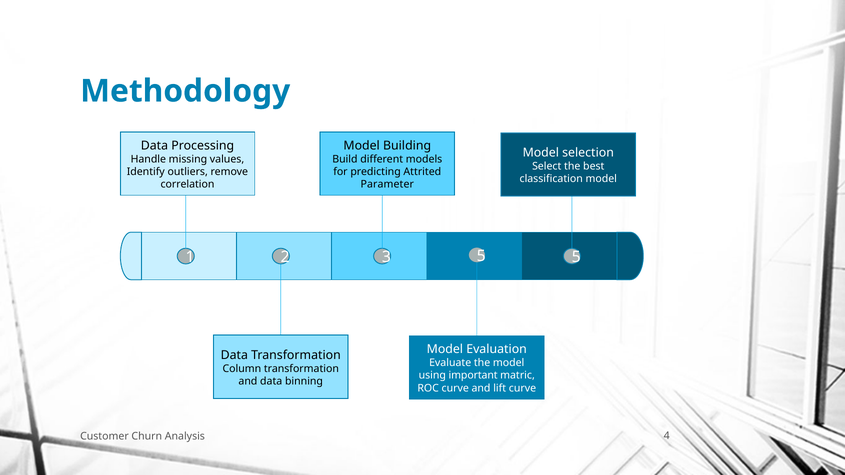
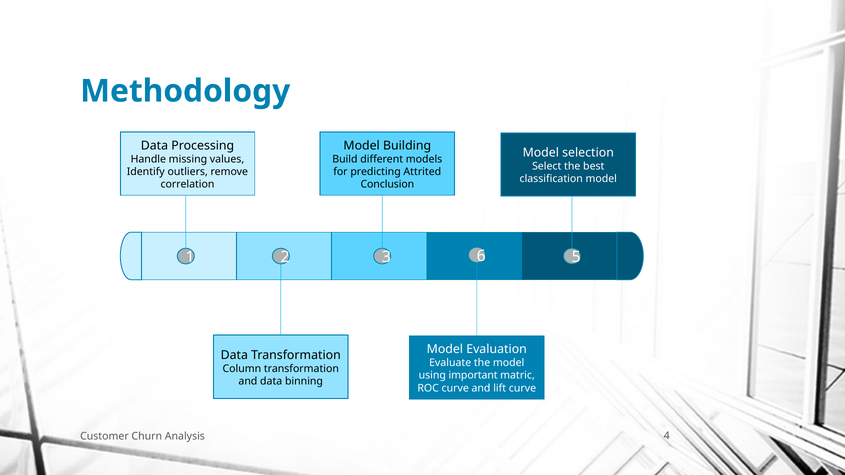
Parameter: Parameter -> Conclusion
3 5: 5 -> 6
